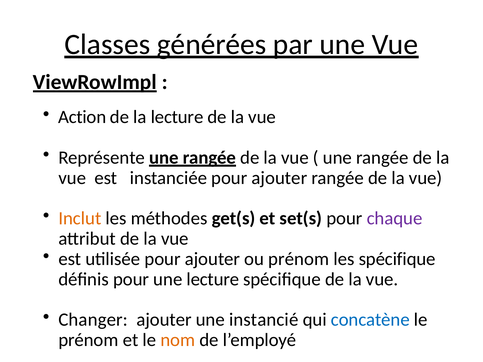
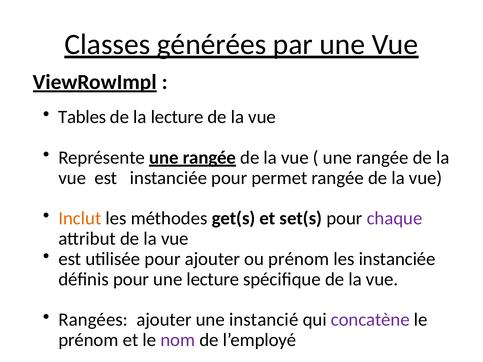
Action: Action -> Tables
instanciée pour ajouter: ajouter -> permet
les spécifique: spécifique -> instanciée
Changer: Changer -> Rangées
concatène colour: blue -> purple
nom colour: orange -> purple
